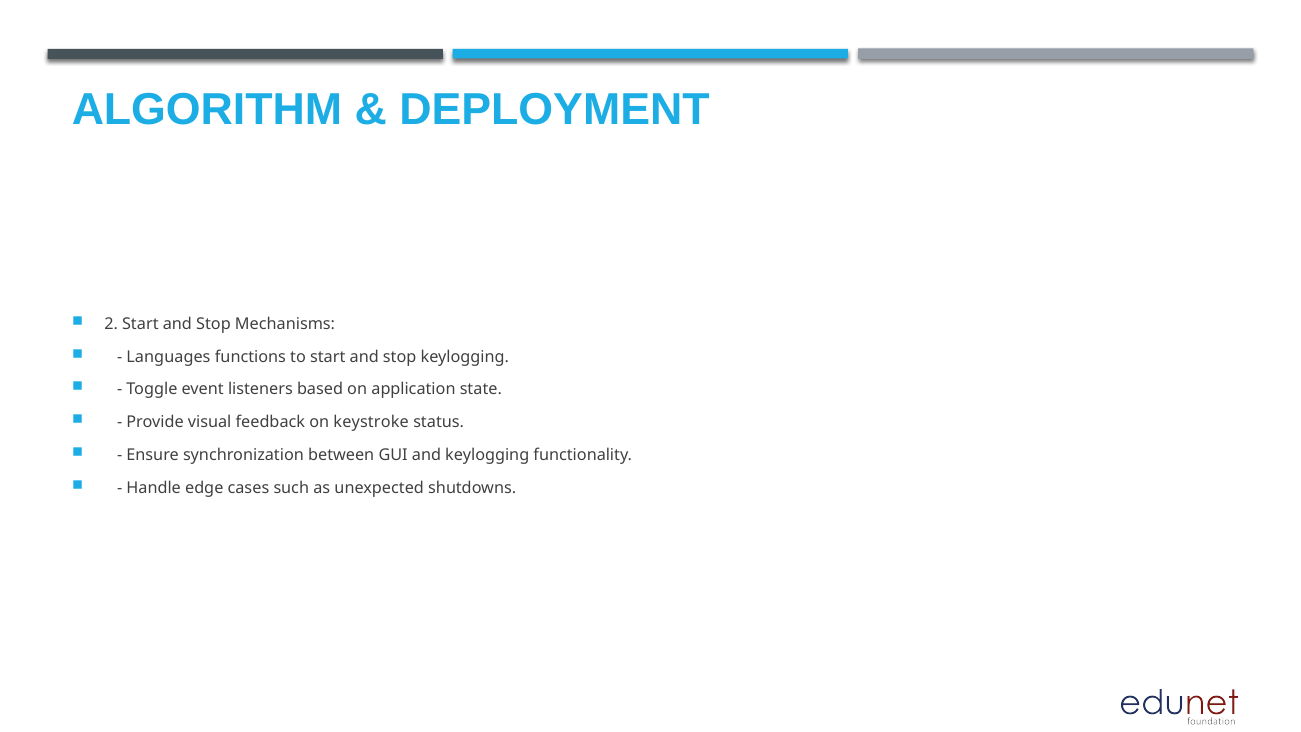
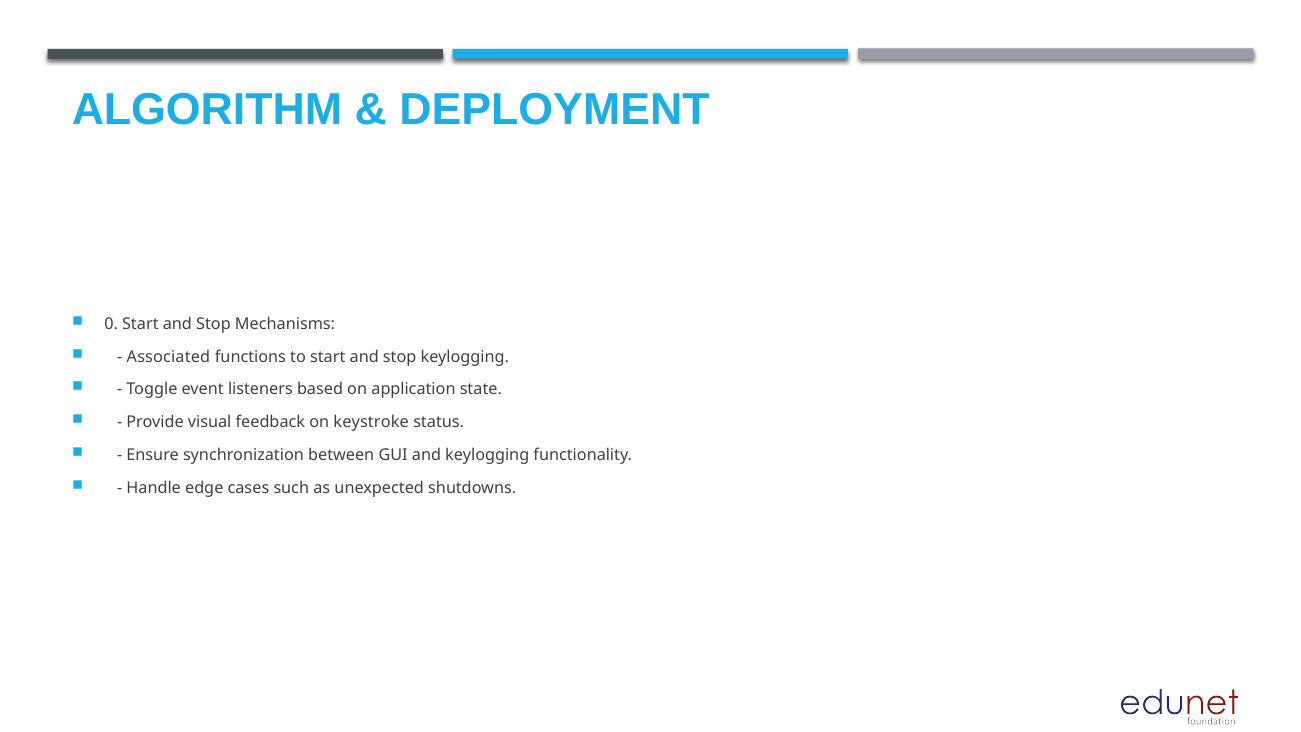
2: 2 -> 0
Languages: Languages -> Associated
